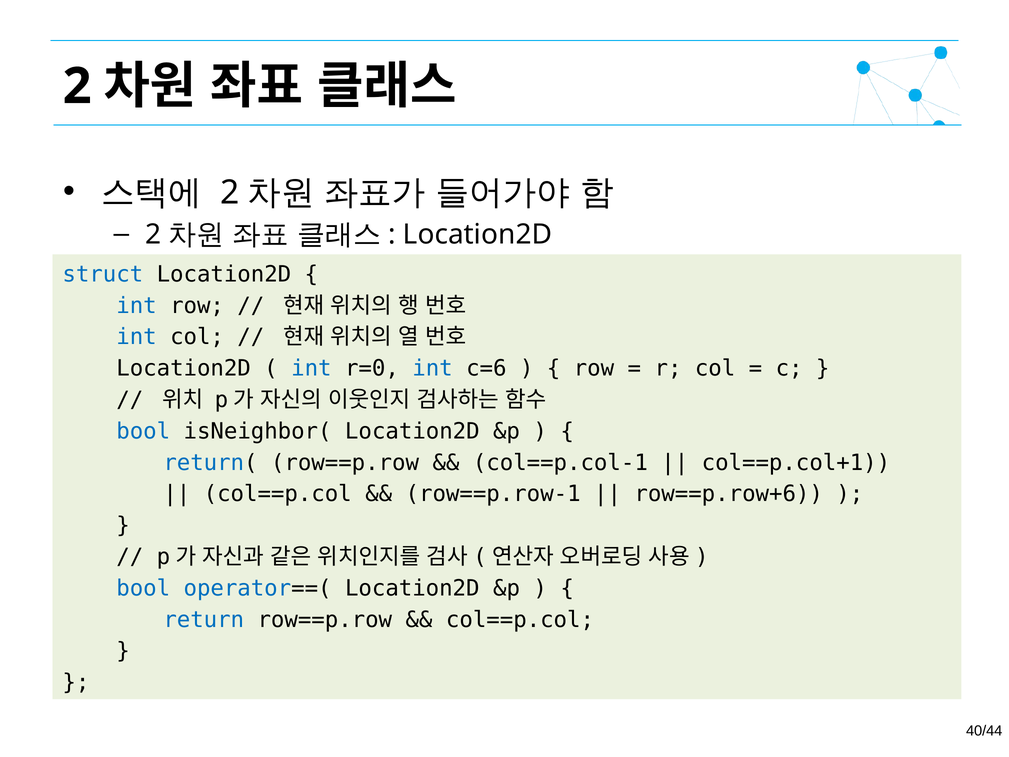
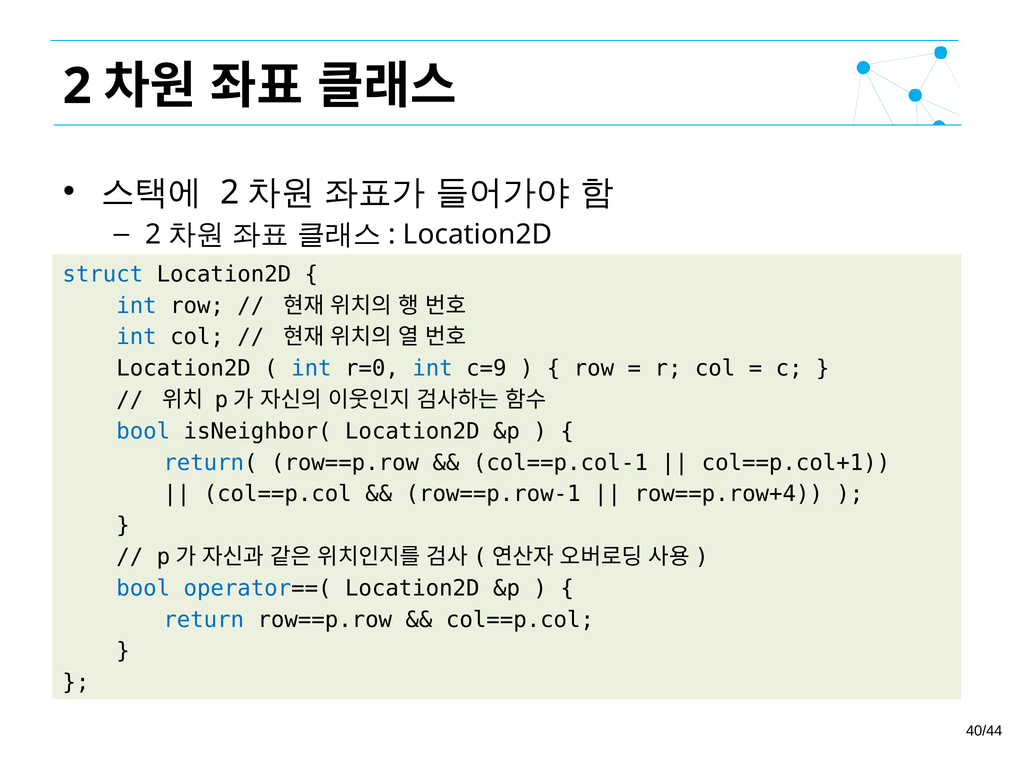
c=6: c=6 -> c=9
row==p.row+6: row==p.row+6 -> row==p.row+4
